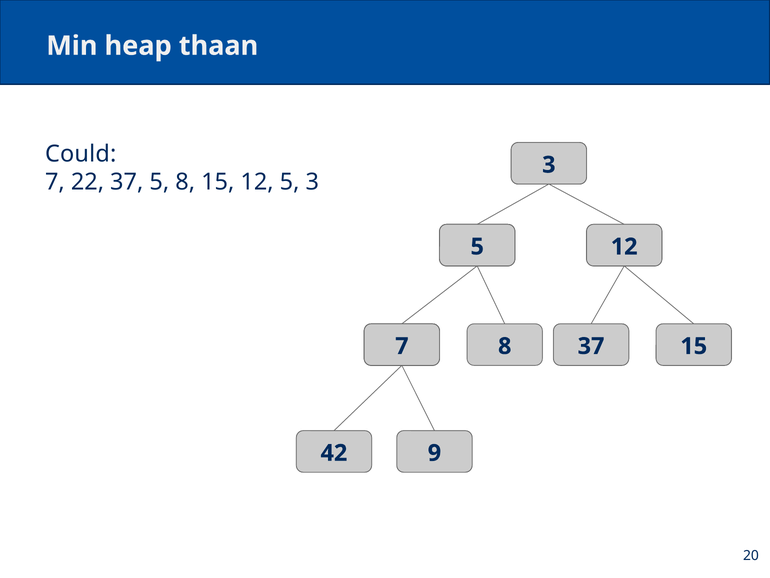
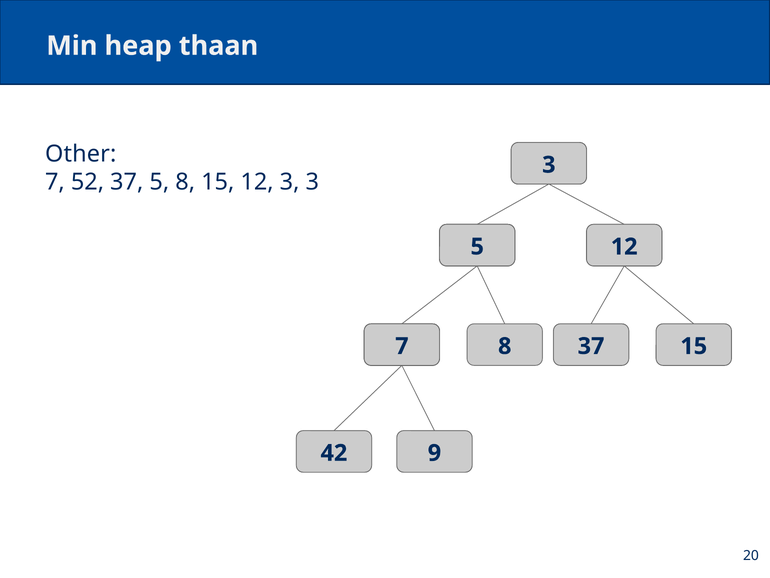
Could: Could -> Other
22: 22 -> 52
12 5: 5 -> 3
